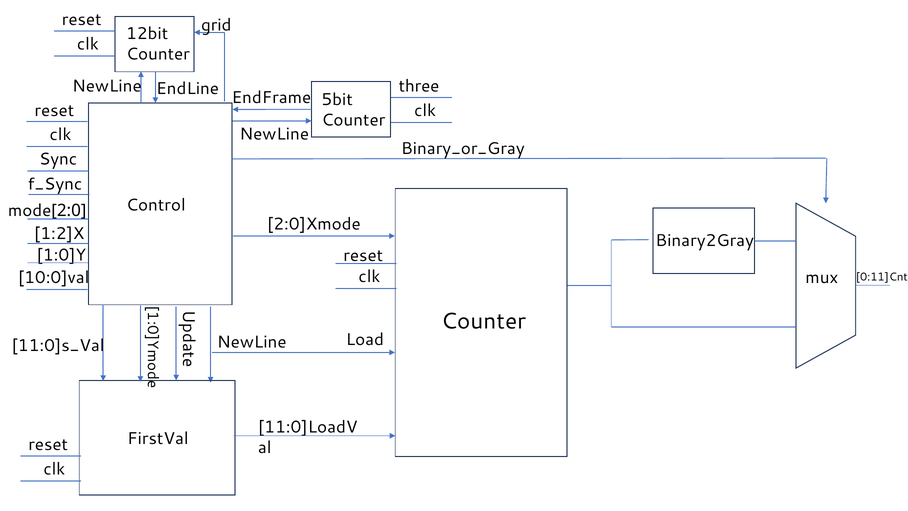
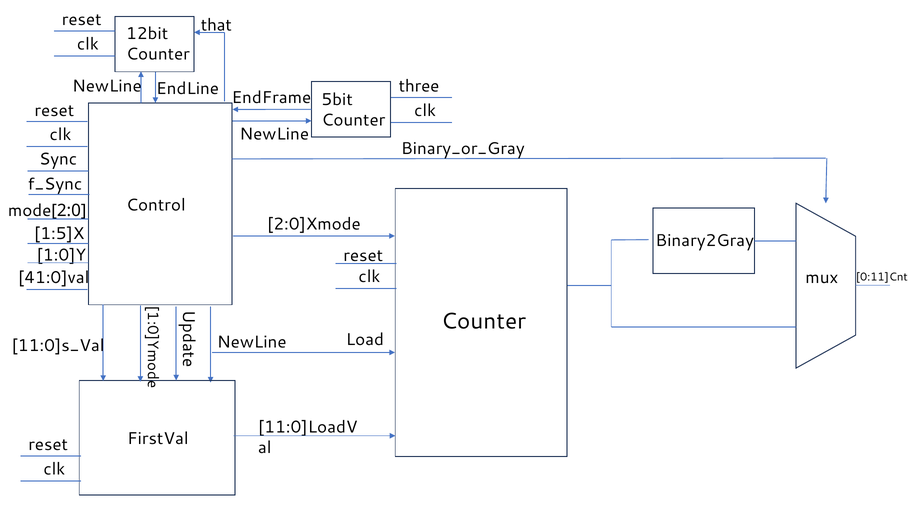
grid: grid -> that
1:2]X: 1:2]X -> 1:5]X
10:0]val: 10:0]val -> 41:0]val
